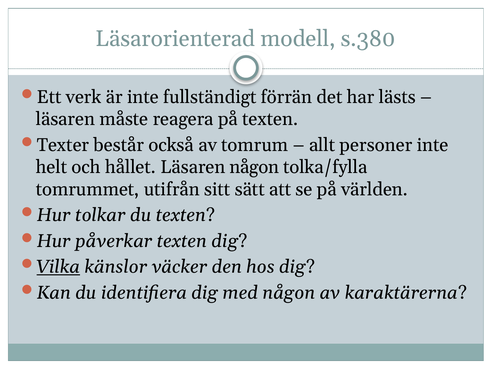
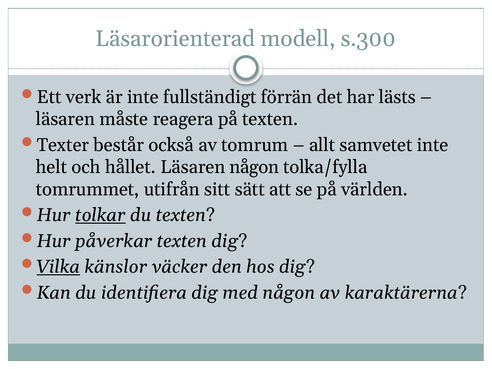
s.380: s.380 -> s.300
personer: personer -> samvetet
tolkar underline: none -> present
